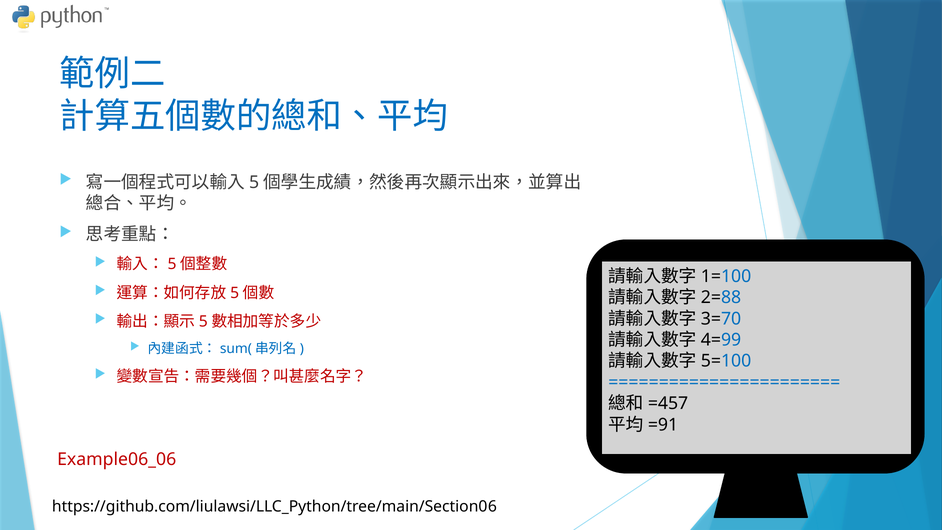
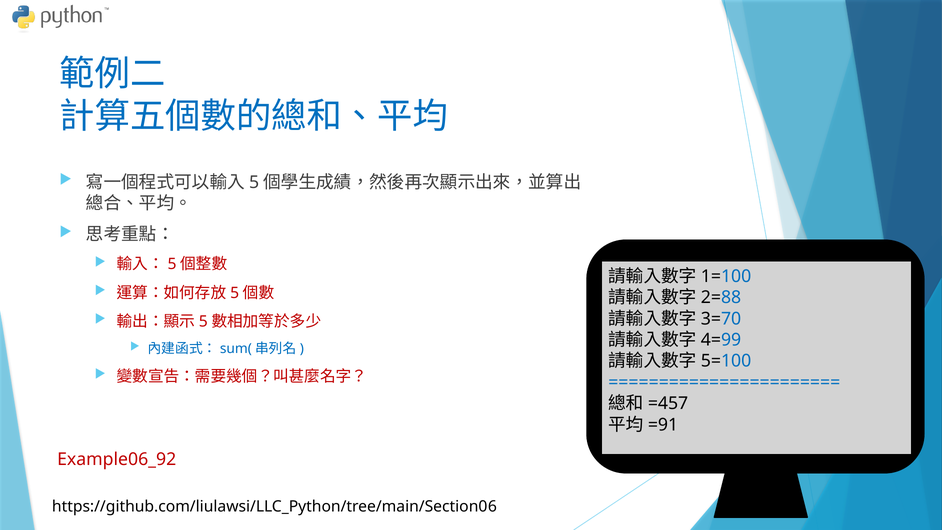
Example06_06: Example06_06 -> Example06_92
